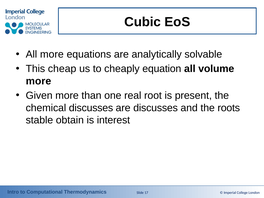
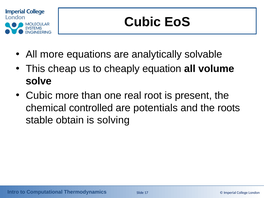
more at (38, 81): more -> solve
Given at (39, 95): Given -> Cubic
chemical discusses: discusses -> controlled
are discusses: discusses -> potentials
interest: interest -> solving
